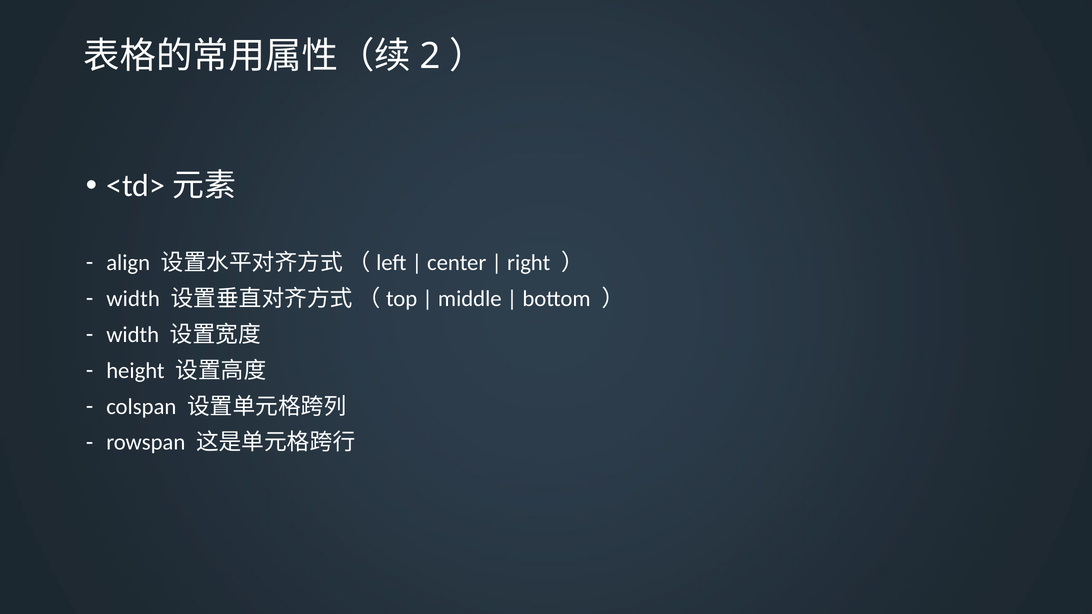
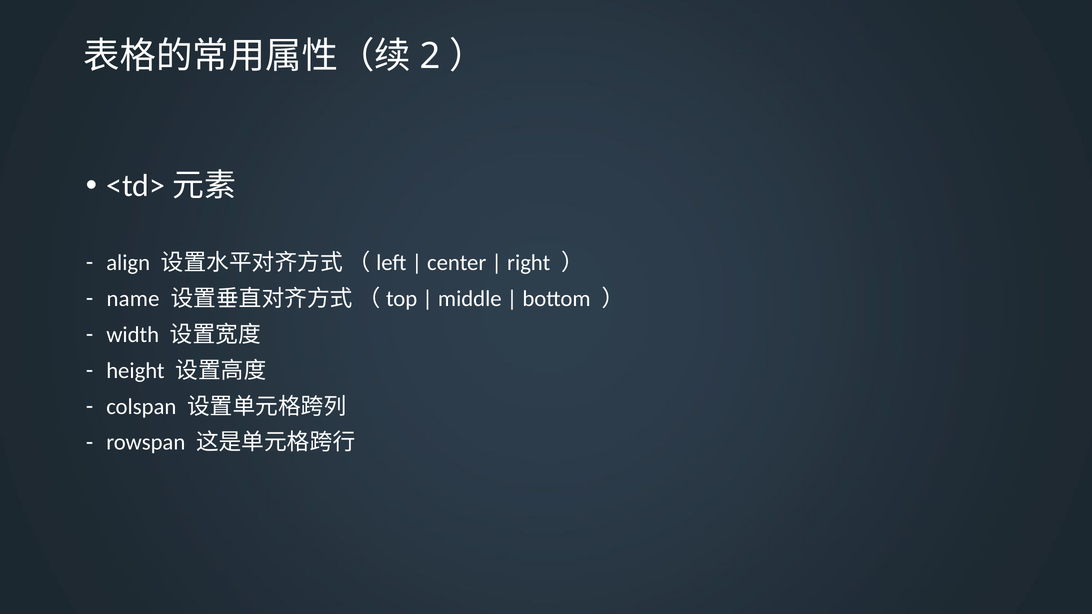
width at (133, 299): width -> name
